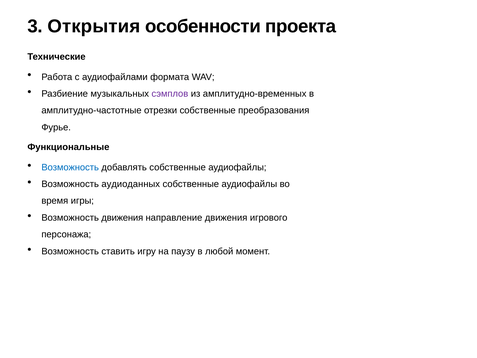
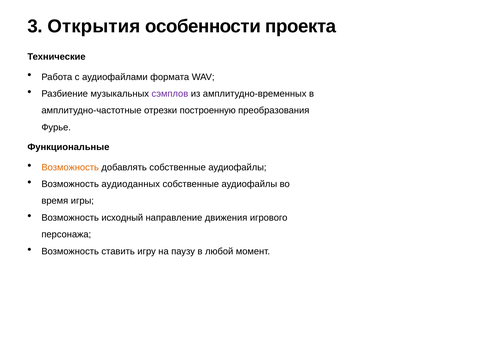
отрезки собственные: собственные -> построенную
Возможность at (70, 167) colour: blue -> orange
Возможность движения: движения -> исходный
